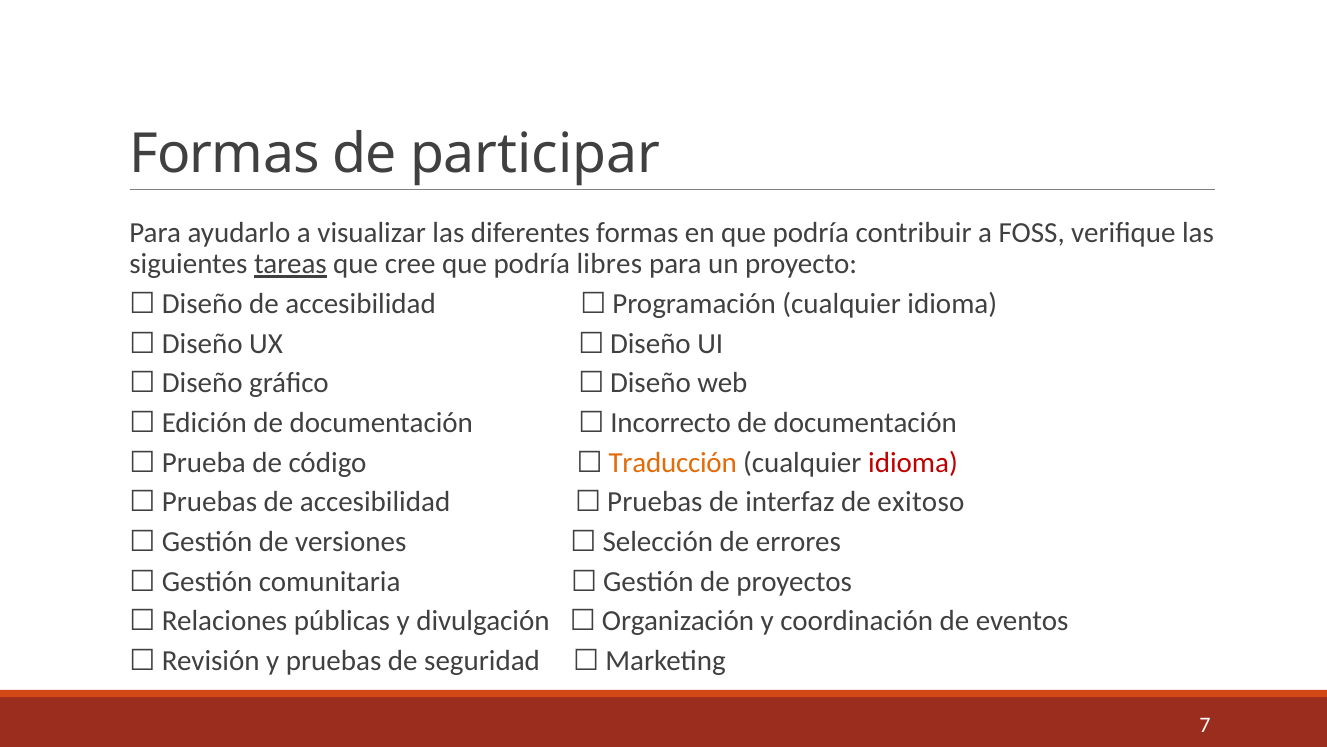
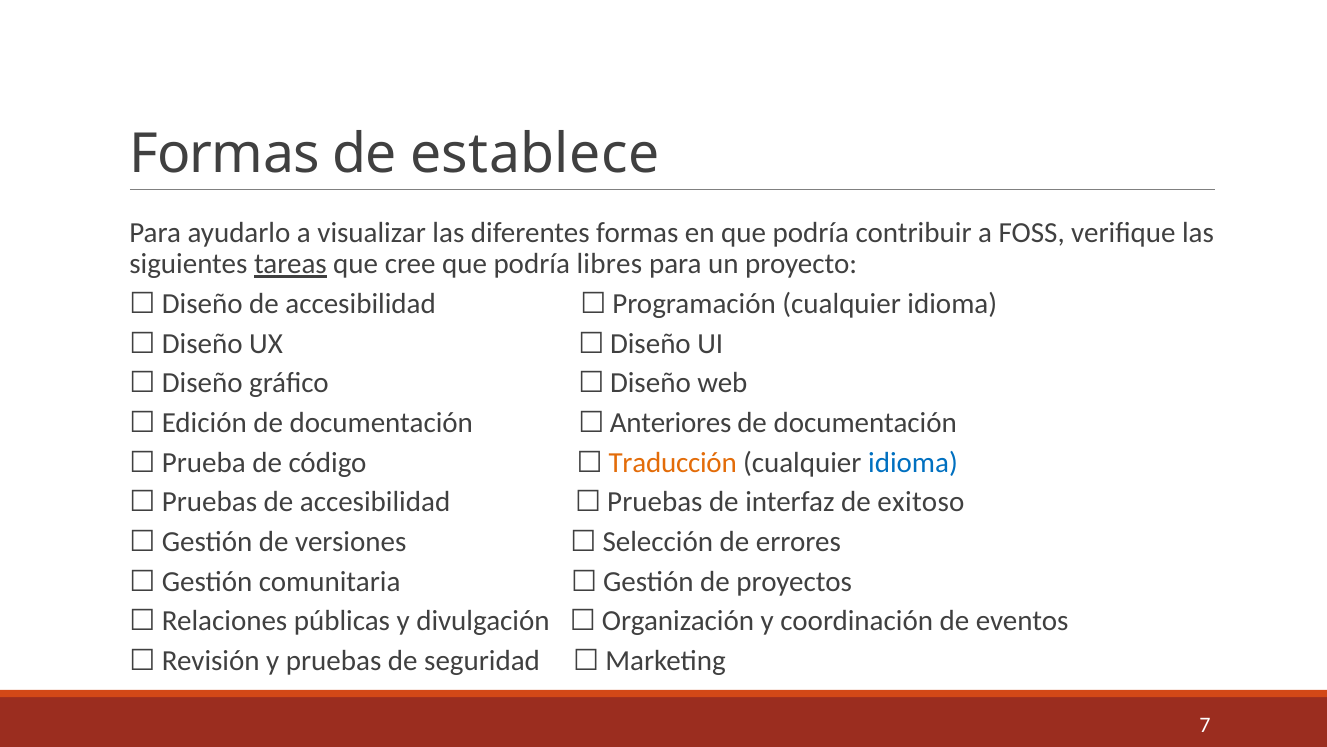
participar: participar -> establece
Incorrecto: Incorrecto -> Anteriores
idioma at (913, 462) colour: red -> blue
